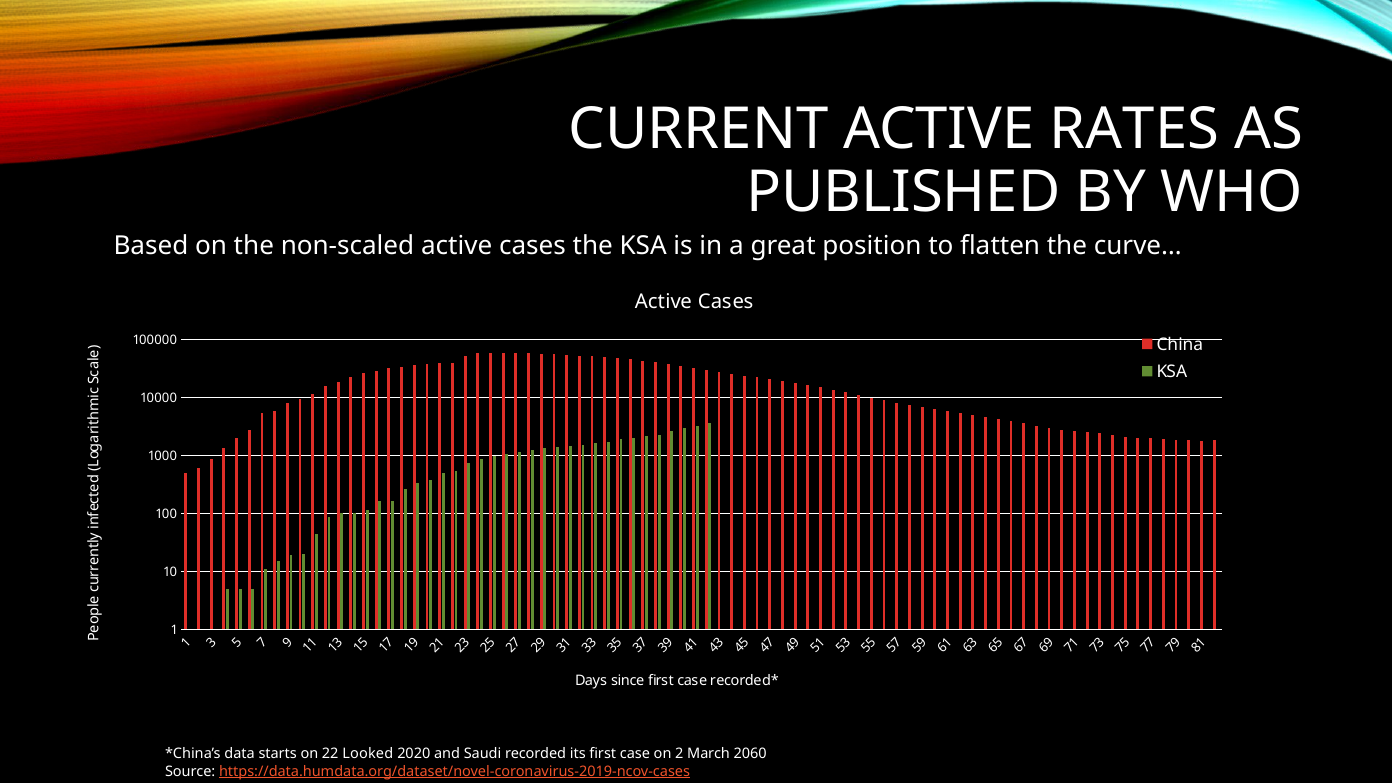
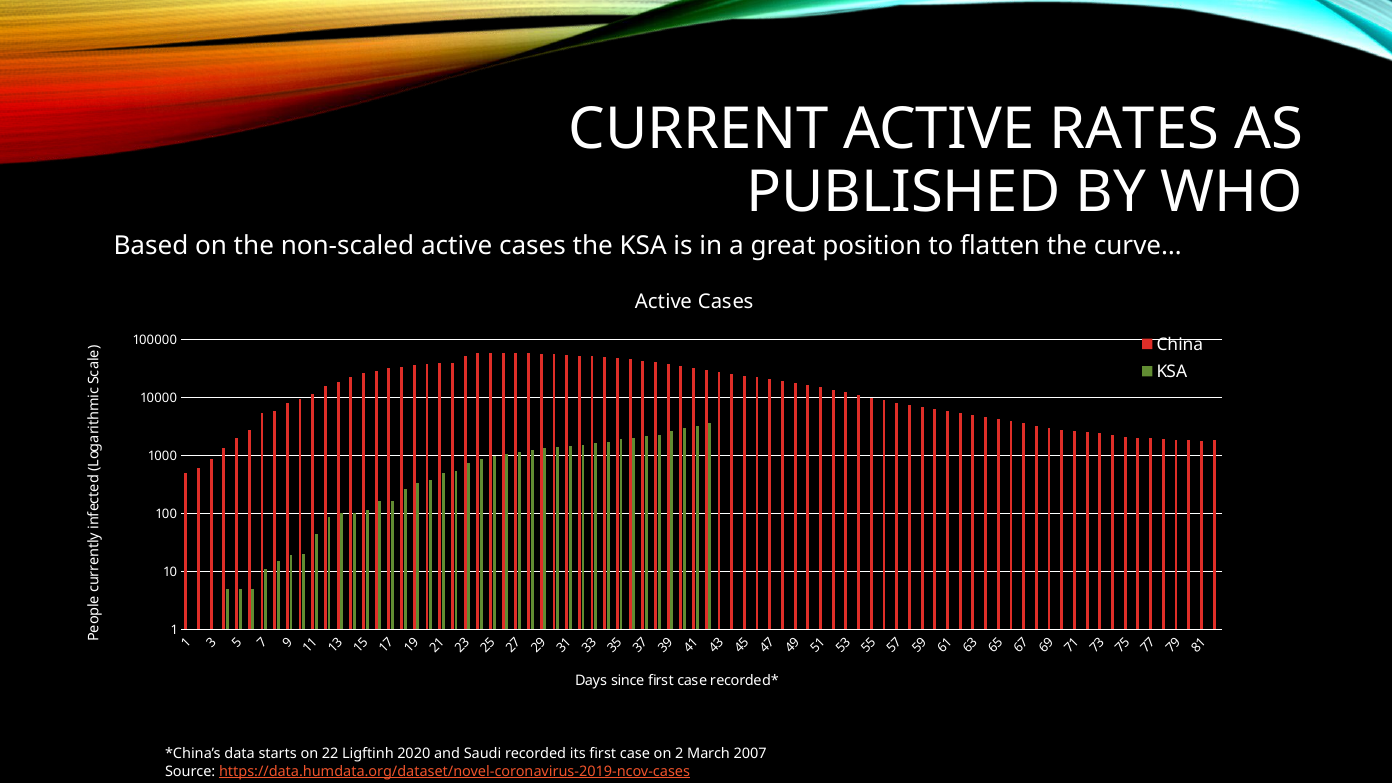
Looked: Looked -> Ligftinh
2060: 2060 -> 2007
